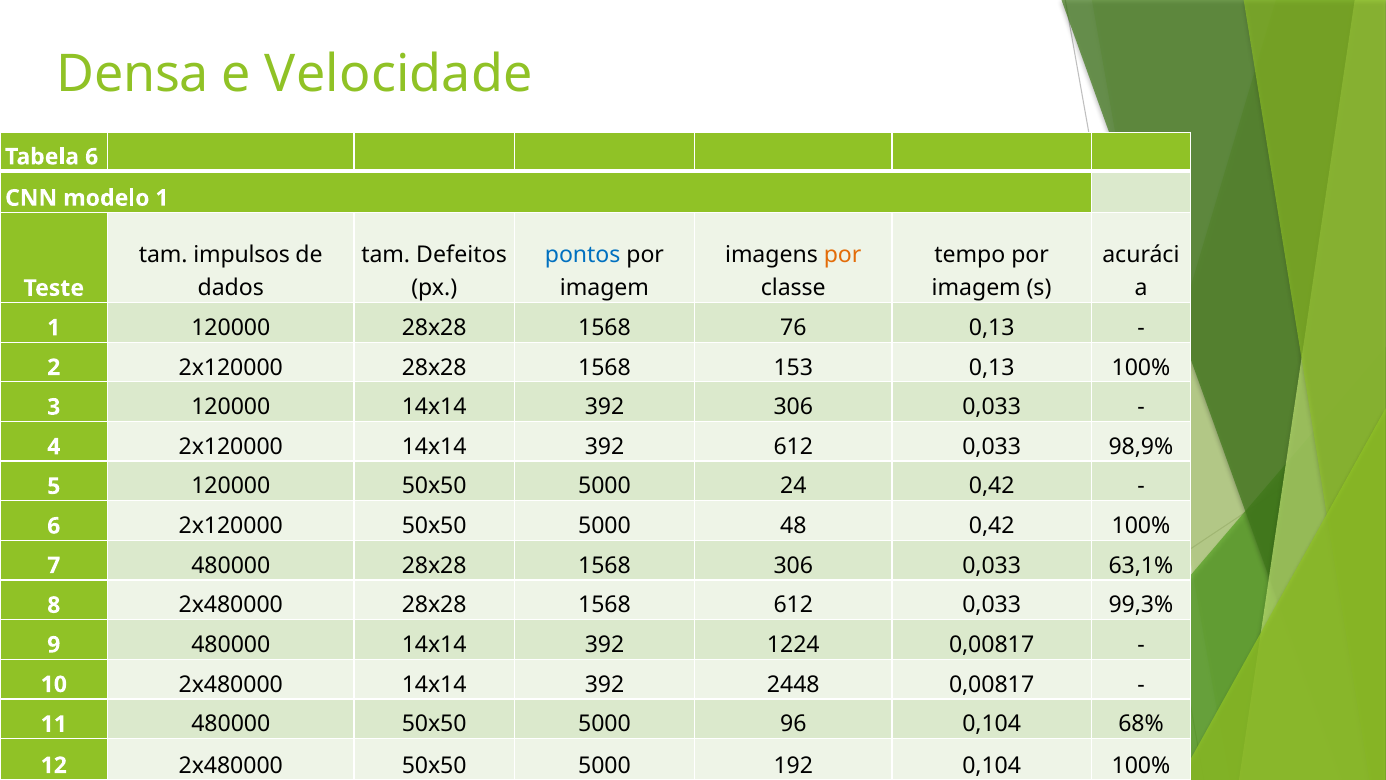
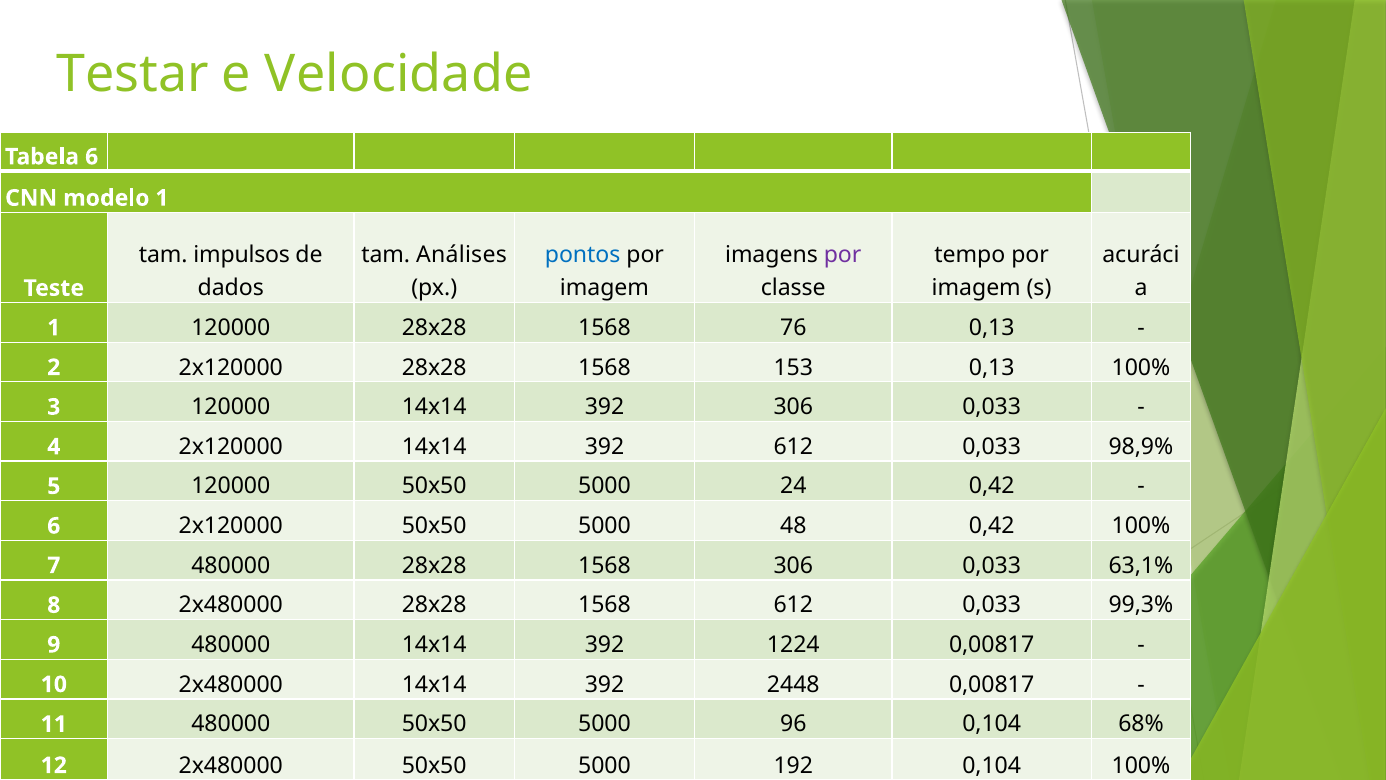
Densa: Densa -> Testar
Defeitos: Defeitos -> Análises
por at (843, 255) colour: orange -> purple
